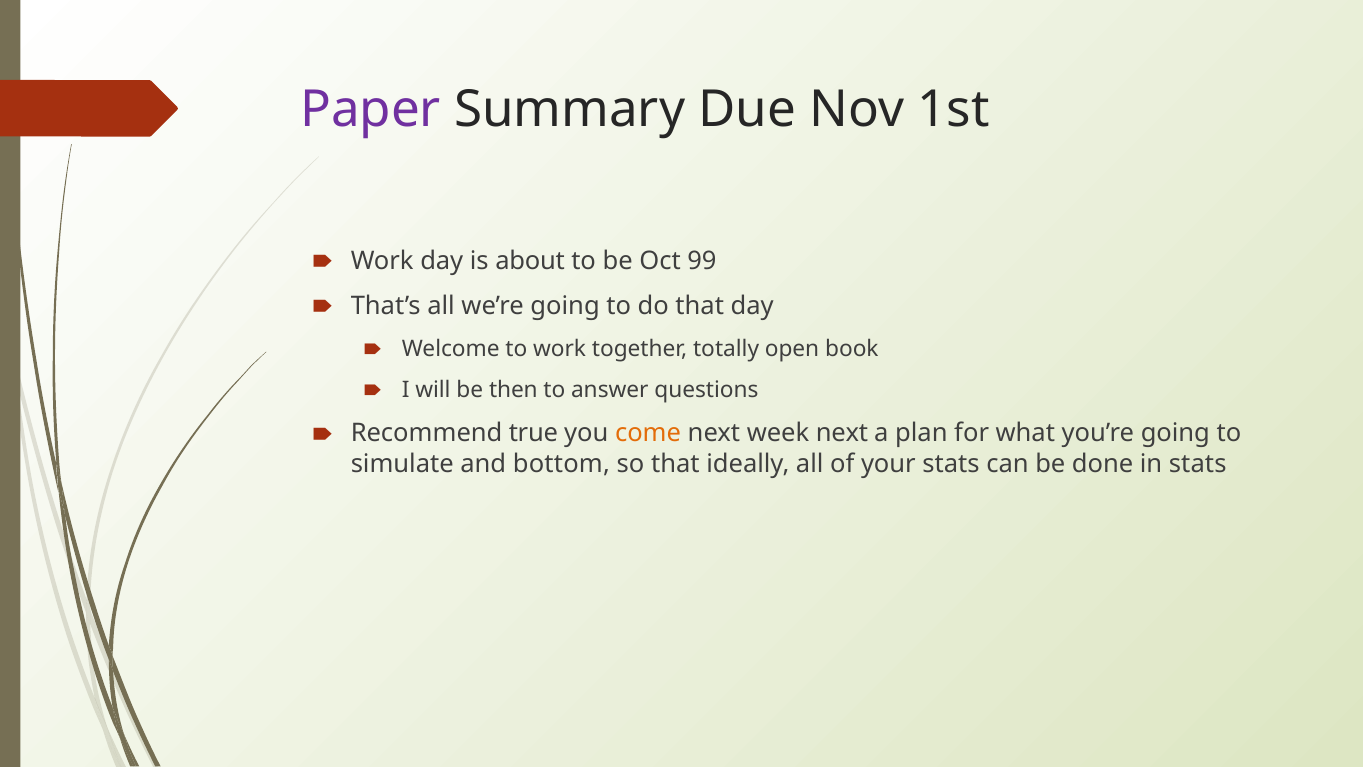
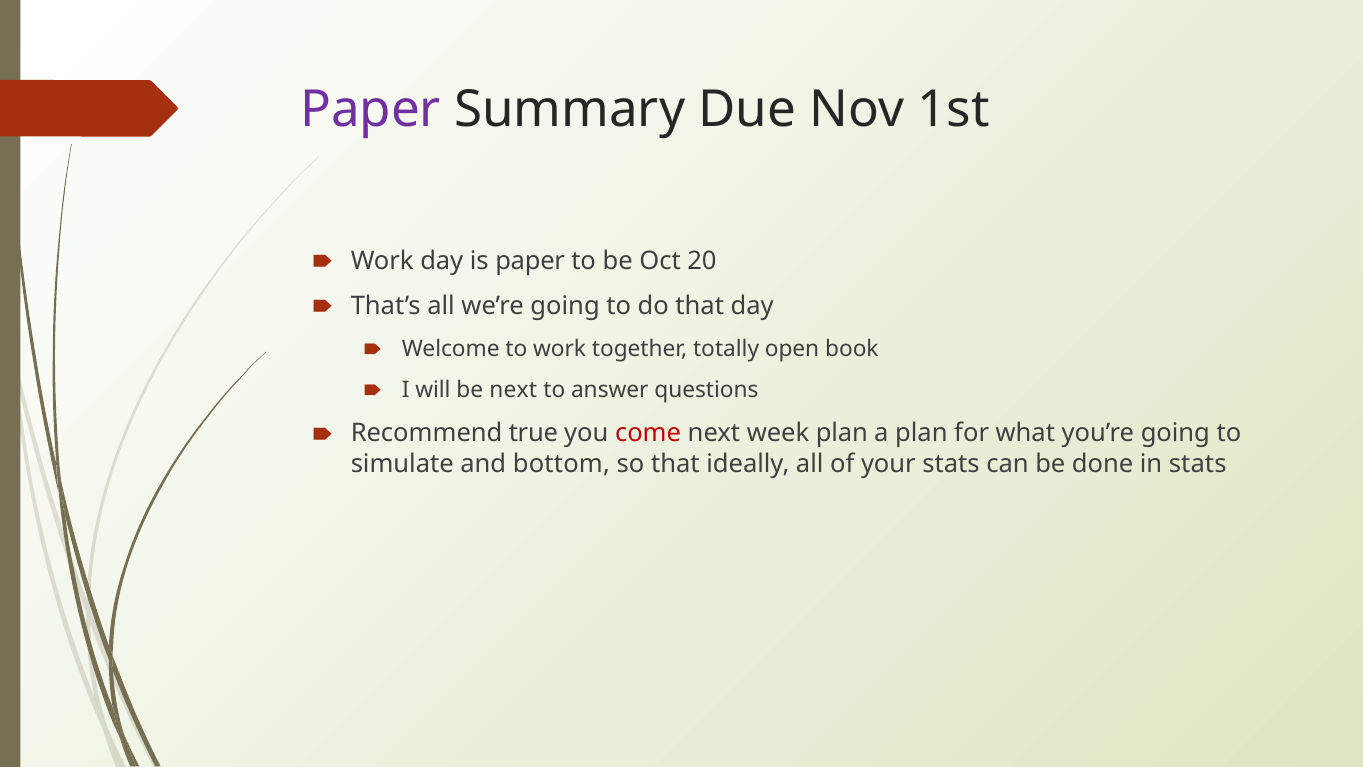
is about: about -> paper
99: 99 -> 20
be then: then -> next
come colour: orange -> red
week next: next -> plan
